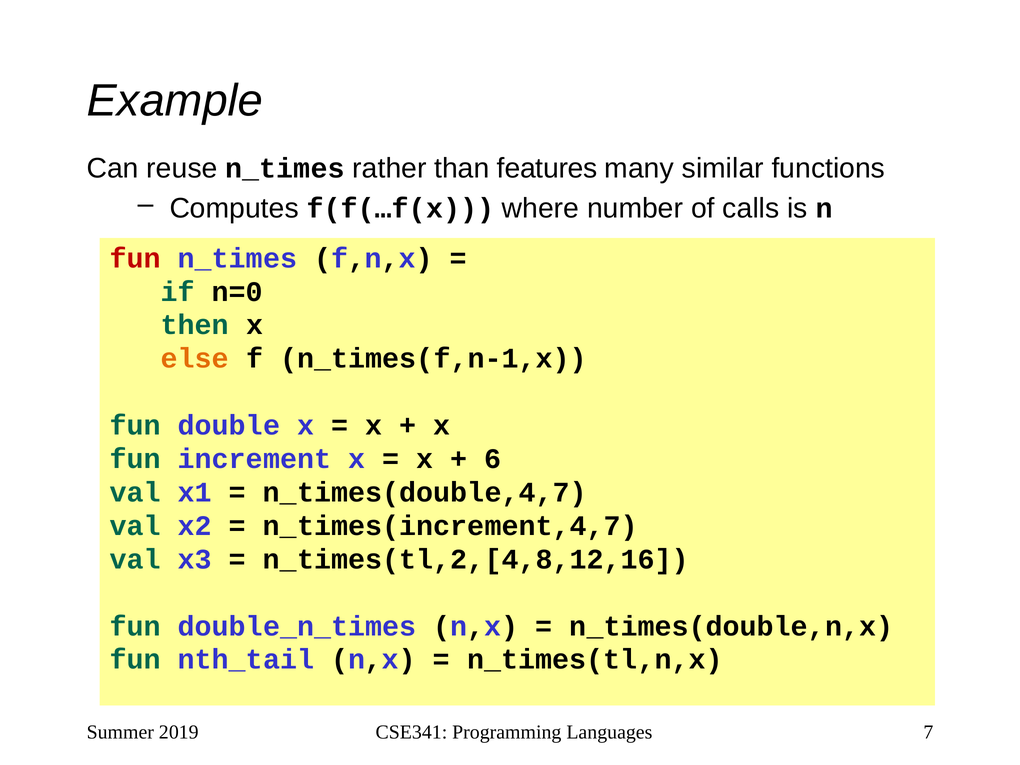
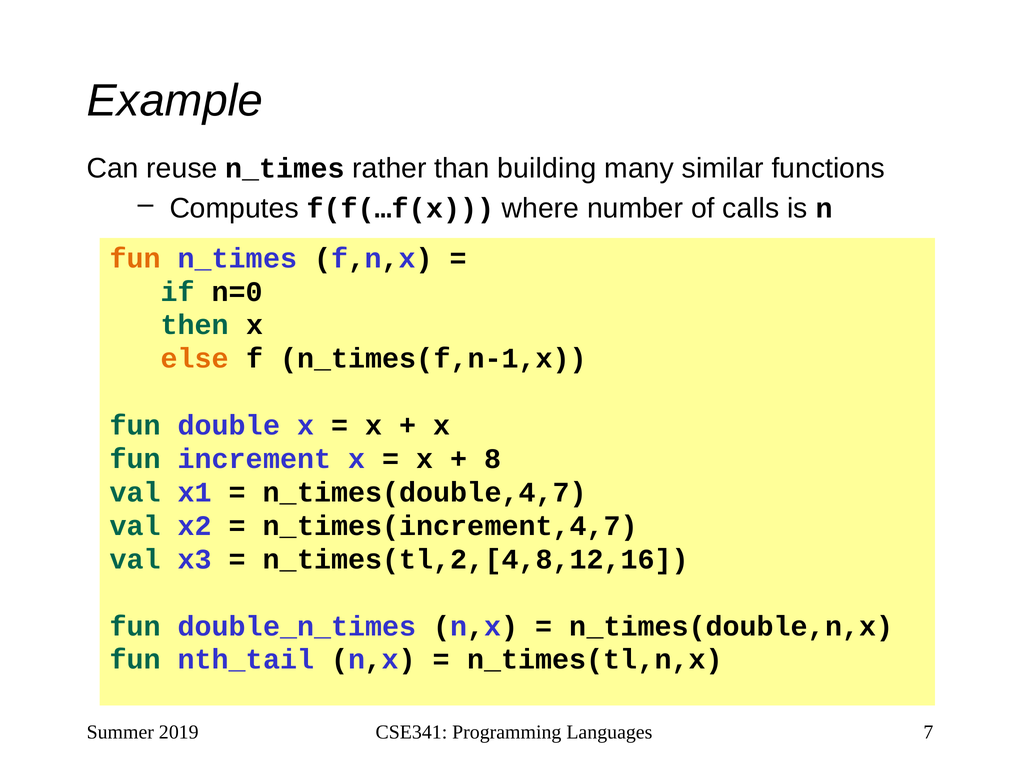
features: features -> building
fun at (135, 258) colour: red -> orange
6: 6 -> 8
